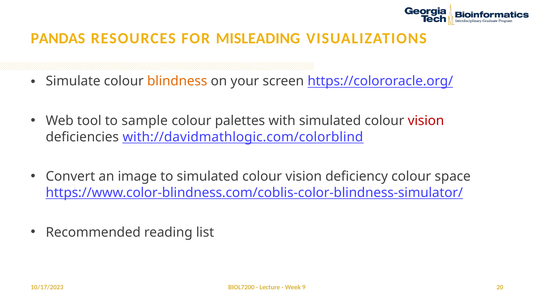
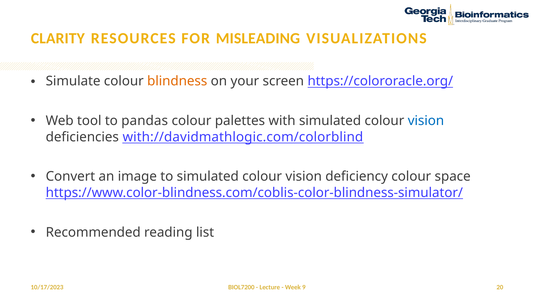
PANDAS: PANDAS -> CLARITY
sample: sample -> pandas
vision at (426, 121) colour: red -> blue
